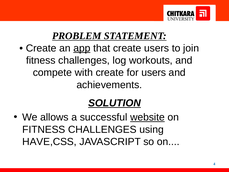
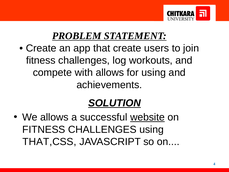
app underline: present -> none
with create: create -> allows
for users: users -> using
HAVE,CSS: HAVE,CSS -> THAT,CSS
